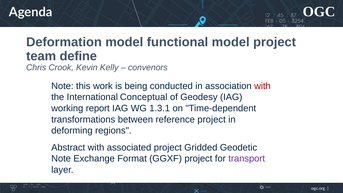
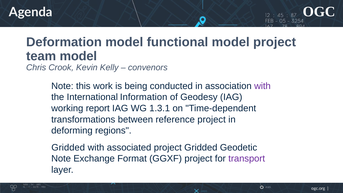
team define: define -> model
with at (262, 86) colour: red -> purple
Conceptual: Conceptual -> Information
Abstract at (68, 147): Abstract -> Gridded
